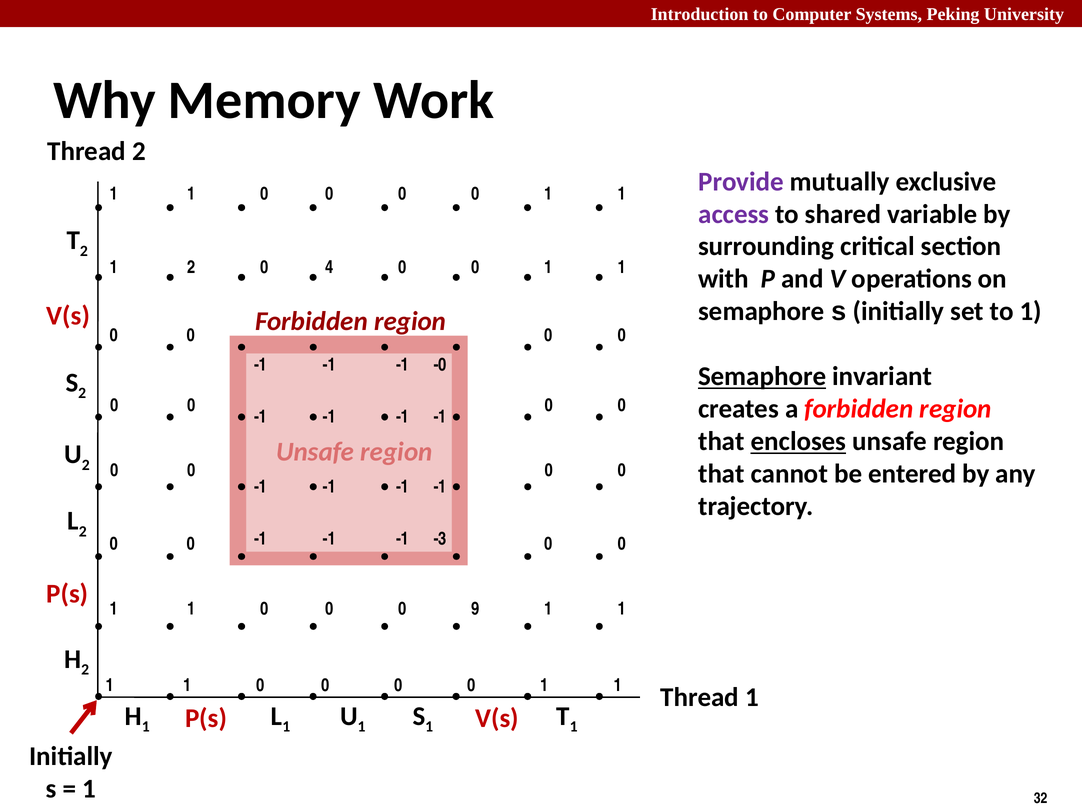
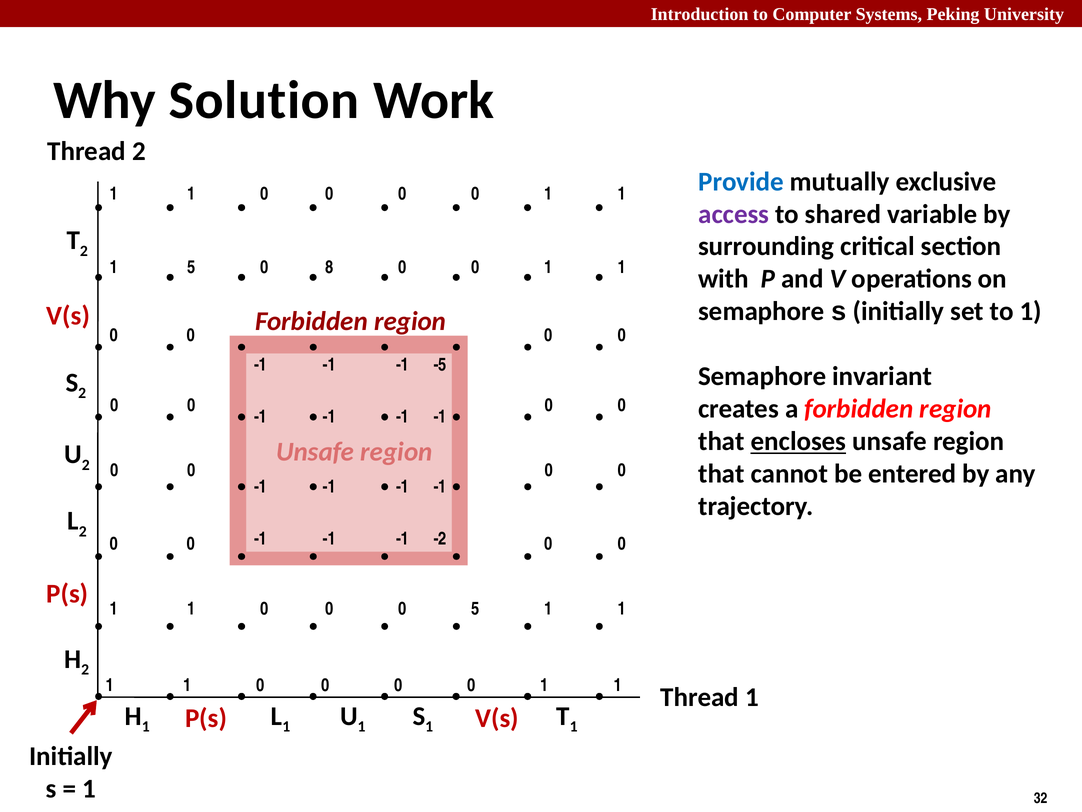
Memory: Memory -> Solution
Provide colour: purple -> blue
1 2: 2 -> 5
4: 4 -> 8
-0: -0 -> -5
Semaphore at (762, 376) underline: present -> none
-3: -3 -> -2
0 9: 9 -> 5
